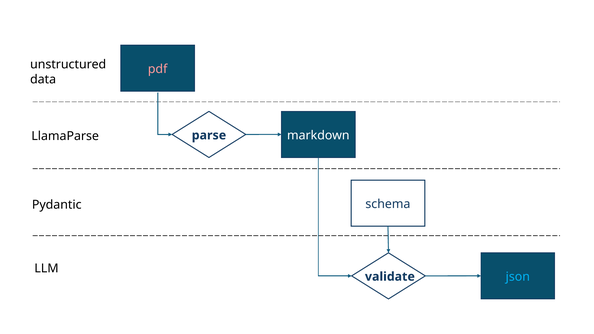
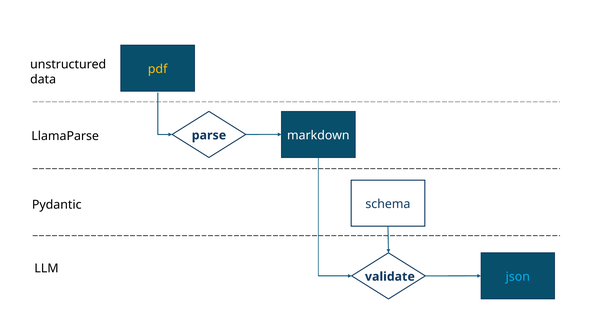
pdf colour: pink -> yellow
